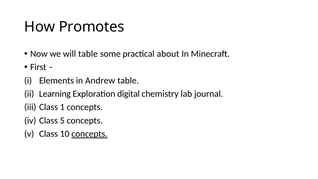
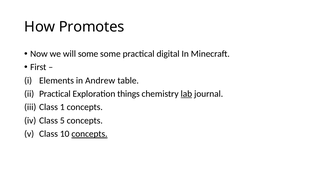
will table: table -> some
about: about -> digital
Learning at (55, 94): Learning -> Practical
digital: digital -> things
lab underline: none -> present
